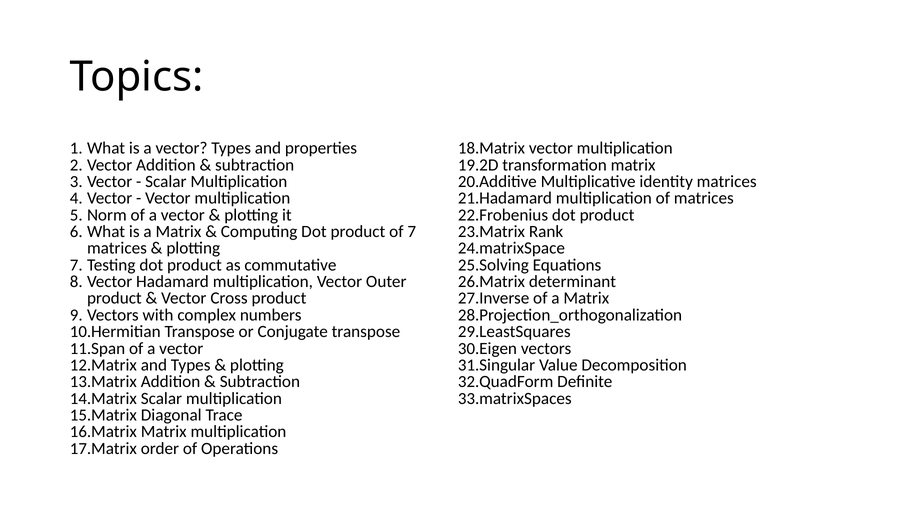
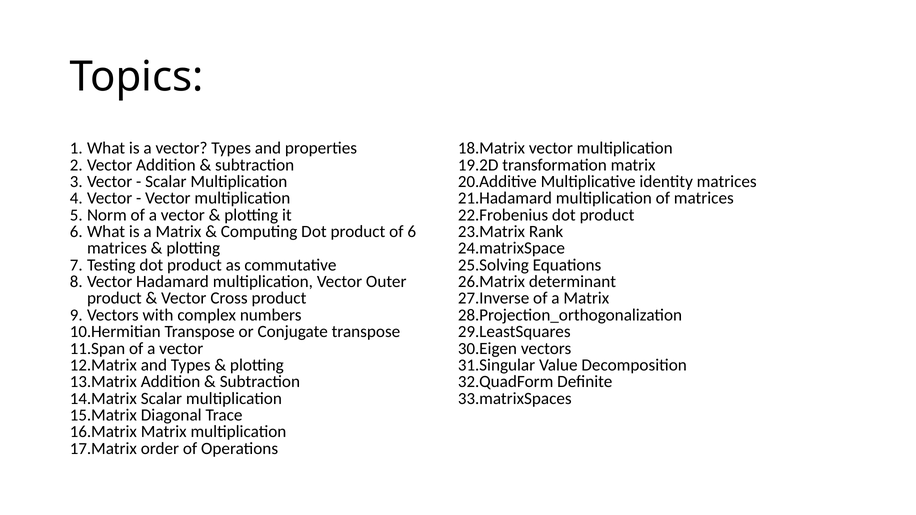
of 7: 7 -> 6
